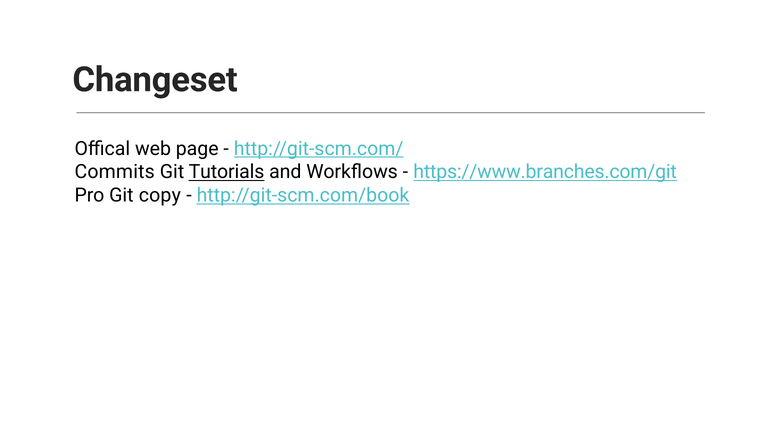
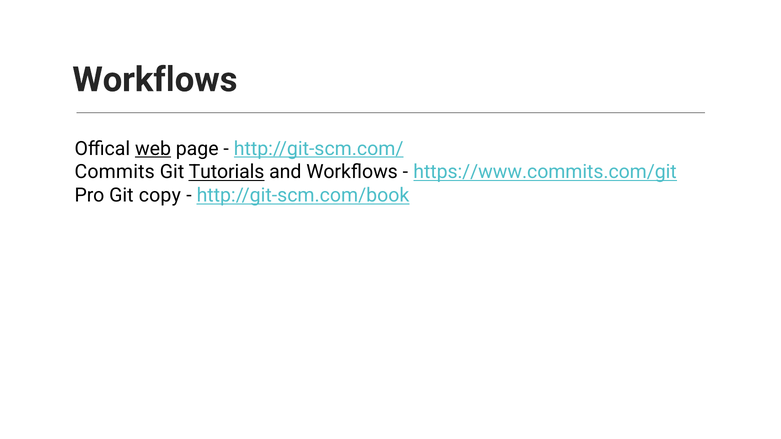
Changeset at (155, 80): Changeset -> Workflows
web underline: none -> present
https://www.branches.com/git: https://www.branches.com/git -> https://www.commits.com/git
